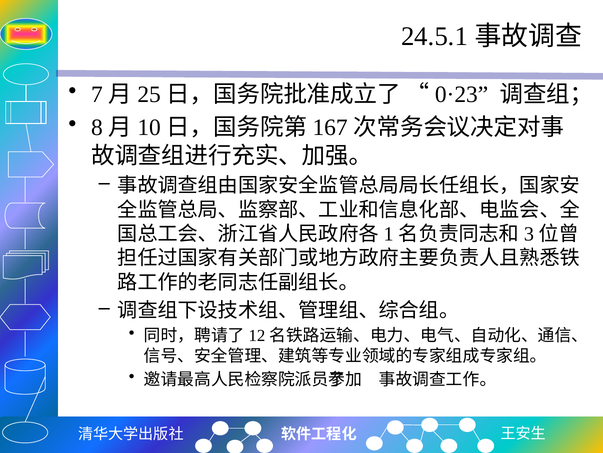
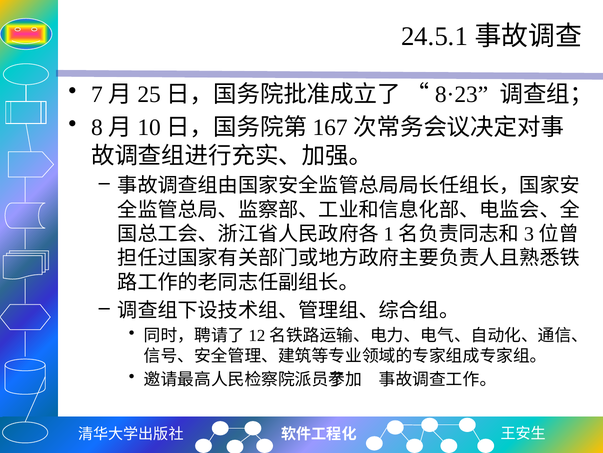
0·23: 0·23 -> 8·23
